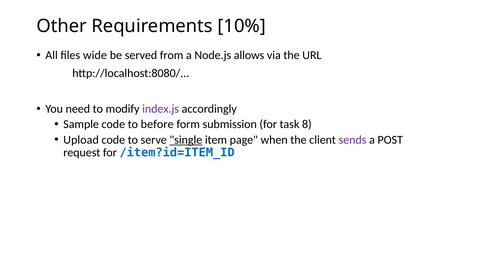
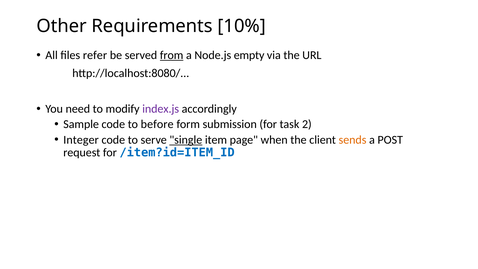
wide: wide -> refer
from underline: none -> present
allows: allows -> empty
8: 8 -> 2
Upload: Upload -> Integer
sends colour: purple -> orange
